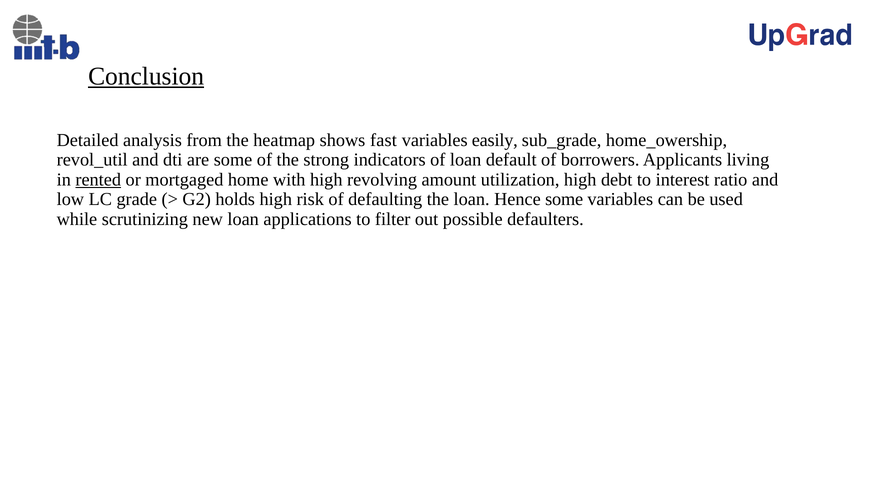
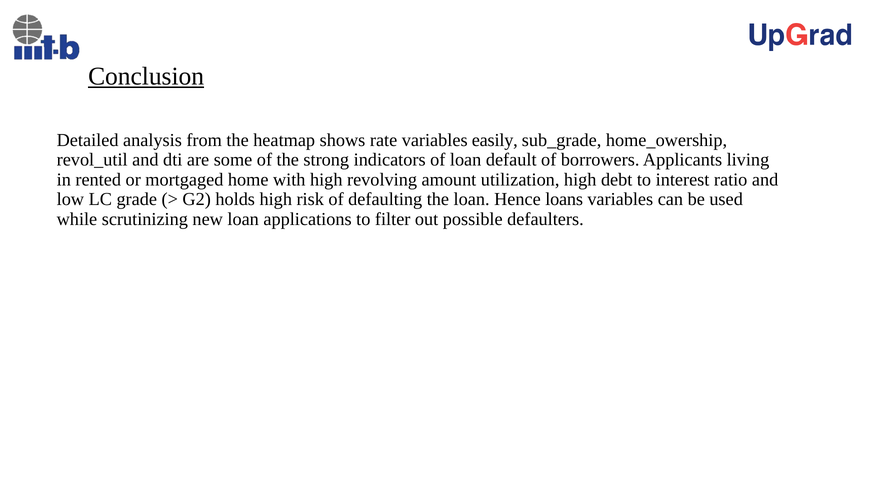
fast: fast -> rate
rented underline: present -> none
Hence some: some -> loans
